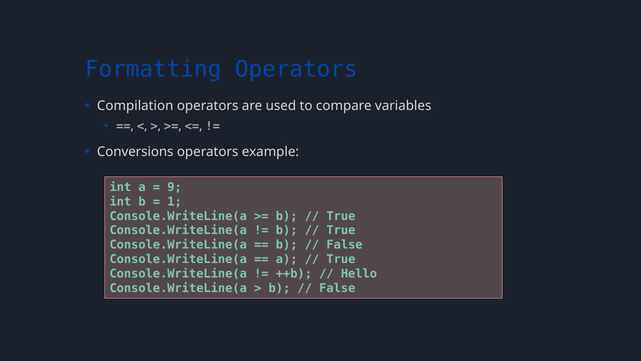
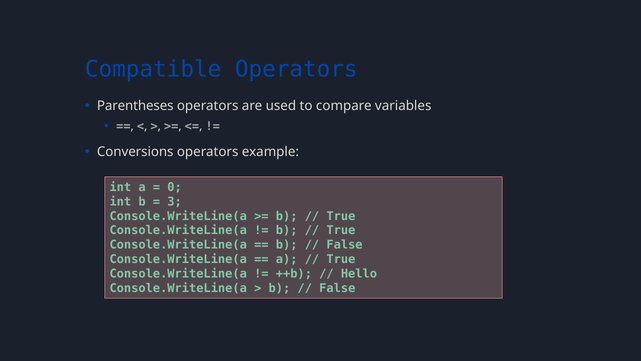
Formatting: Formatting -> Compatible
Compilation: Compilation -> Parentheses
9: 9 -> 0
1: 1 -> 3
